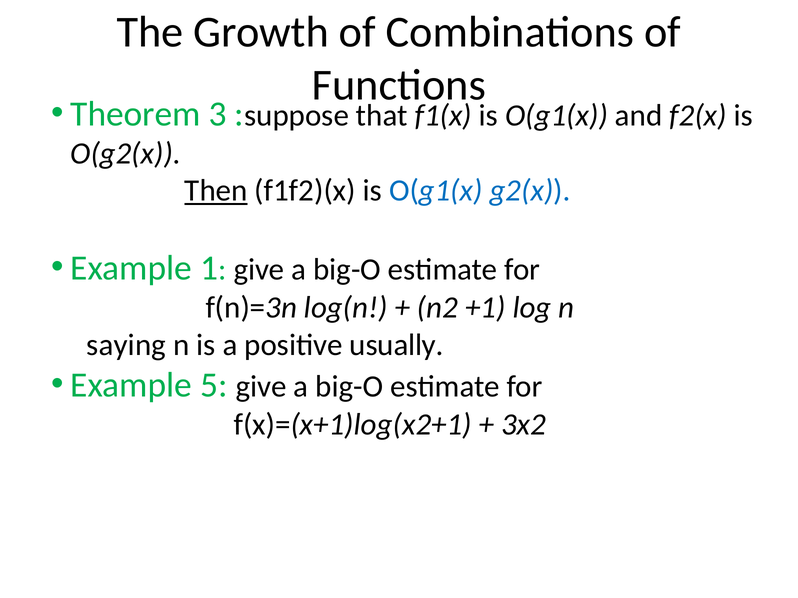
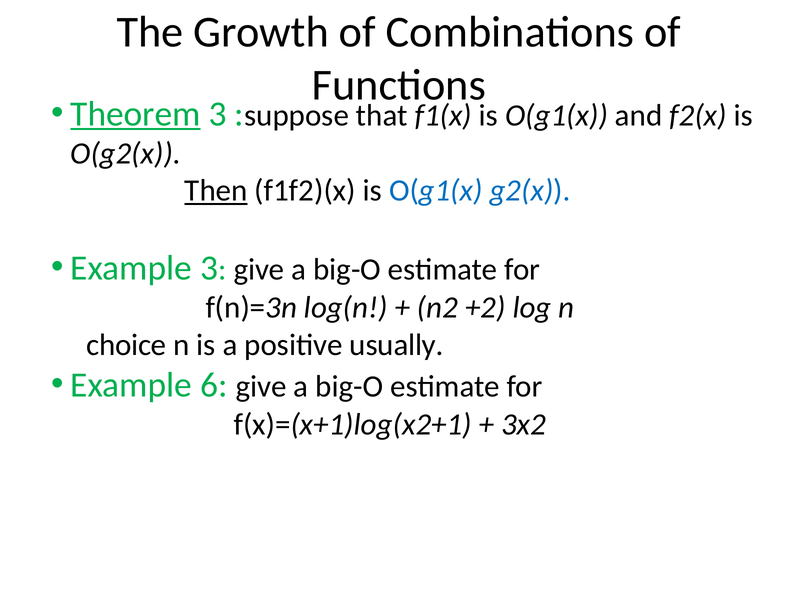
Theorem underline: none -> present
Example 1: 1 -> 3
+1: +1 -> +2
saying: saying -> choice
5: 5 -> 6
